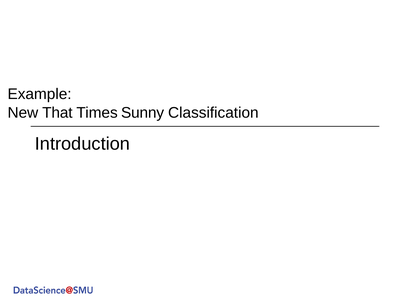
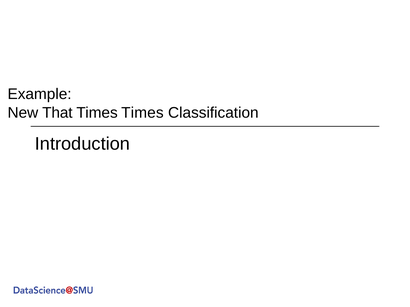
Times Sunny: Sunny -> Times
